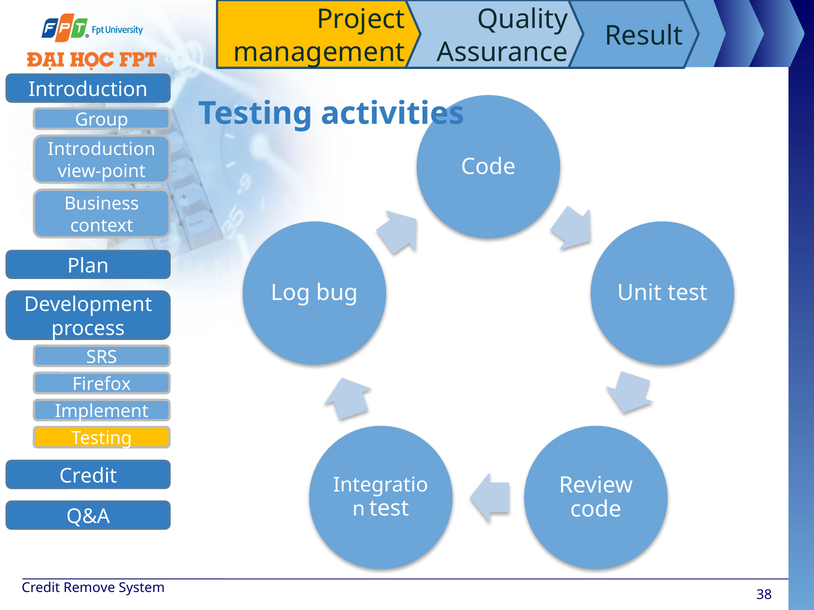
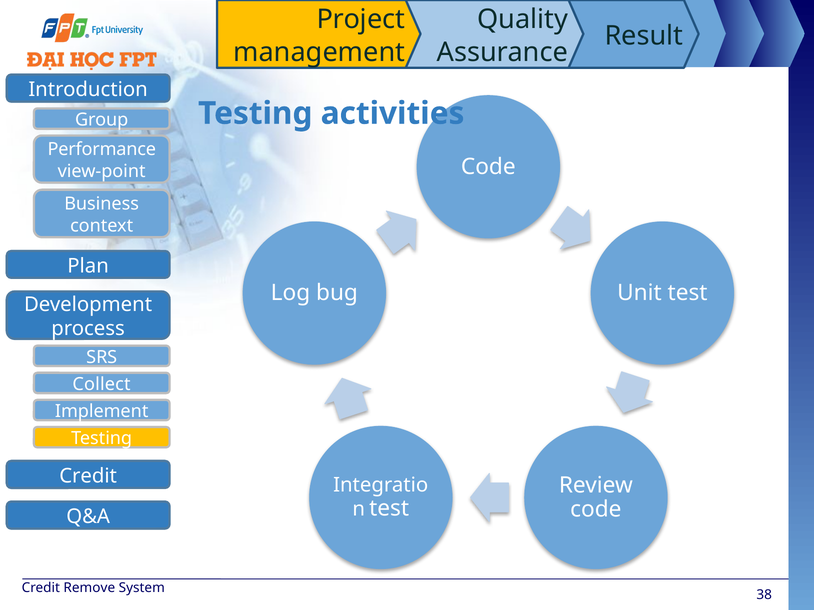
Introduction at (102, 150): Introduction -> Performance
Firefox: Firefox -> Collect
